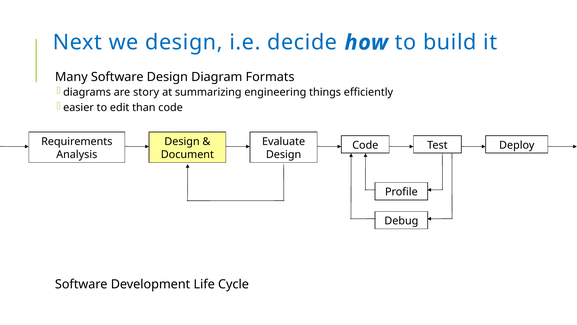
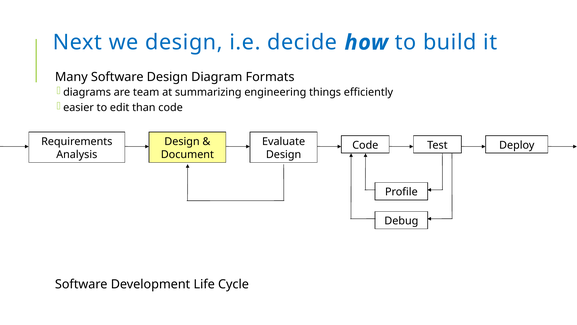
story: story -> team
